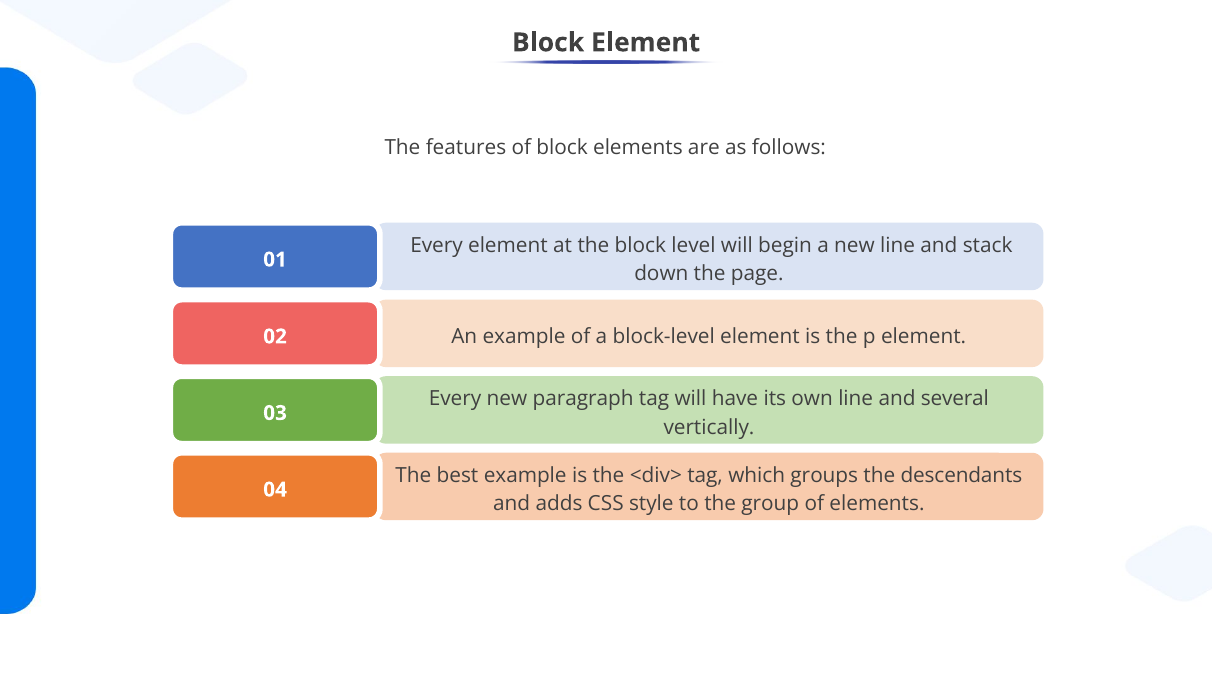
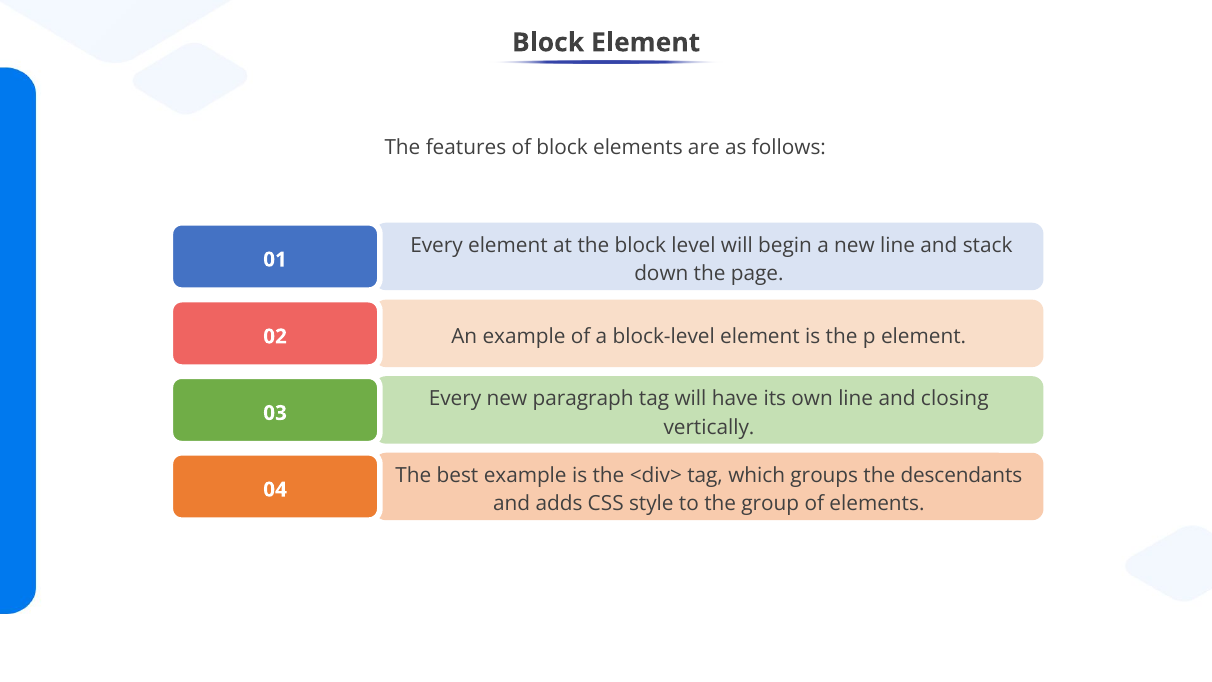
several: several -> closing
